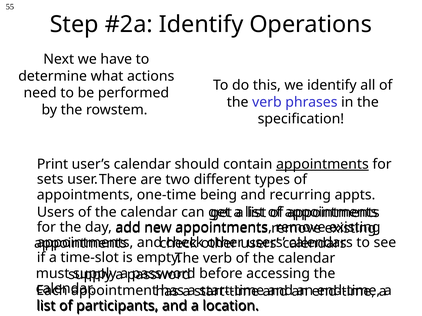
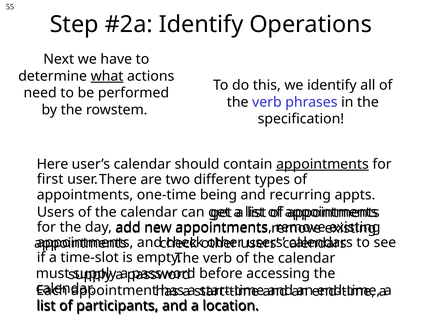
what underline: none -> present
Print: Print -> Here
sets: sets -> first
